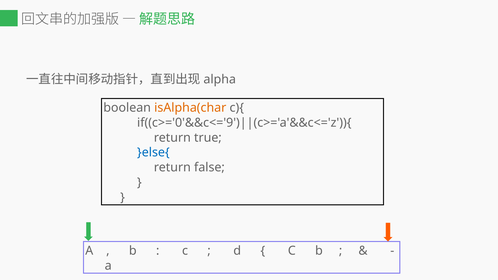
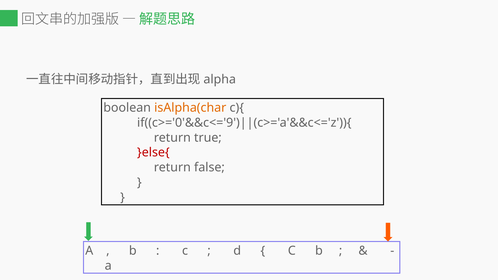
}else{ colour: blue -> red
